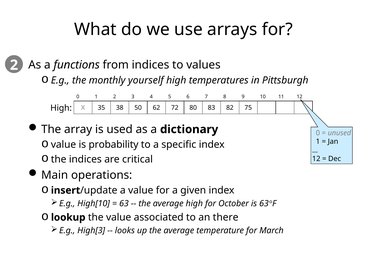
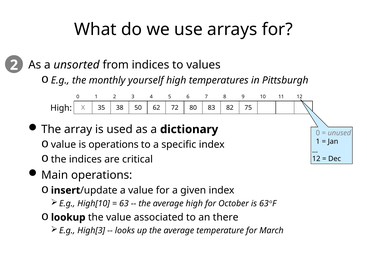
functions: functions -> unsorted
is probability: probability -> operations
